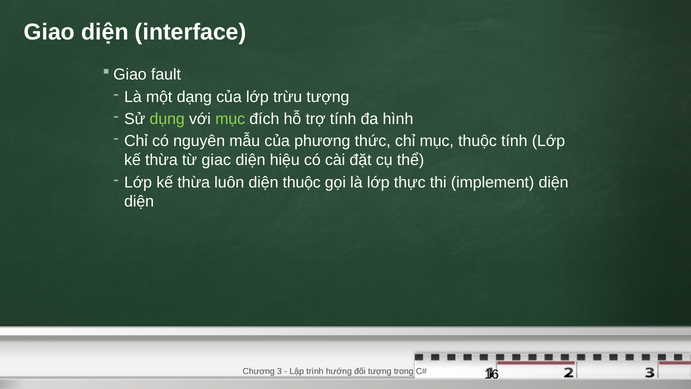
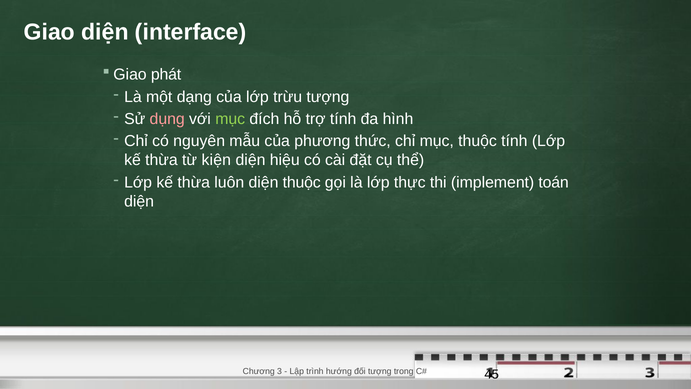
fault: fault -> phát
dụng colour: light green -> pink
giac: giac -> kiện
implement diện: diện -> toán
16: 16 -> 45
